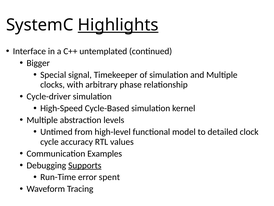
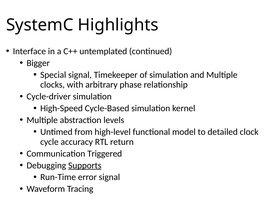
Highlights underline: present -> none
values: values -> return
Examples: Examples -> Triggered
error spent: spent -> signal
